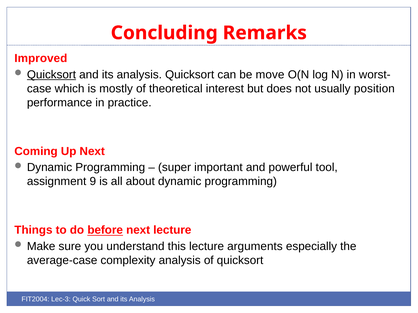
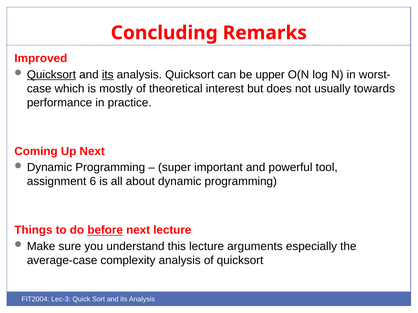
its at (108, 75) underline: none -> present
move: move -> upper
position: position -> towards
9: 9 -> 6
